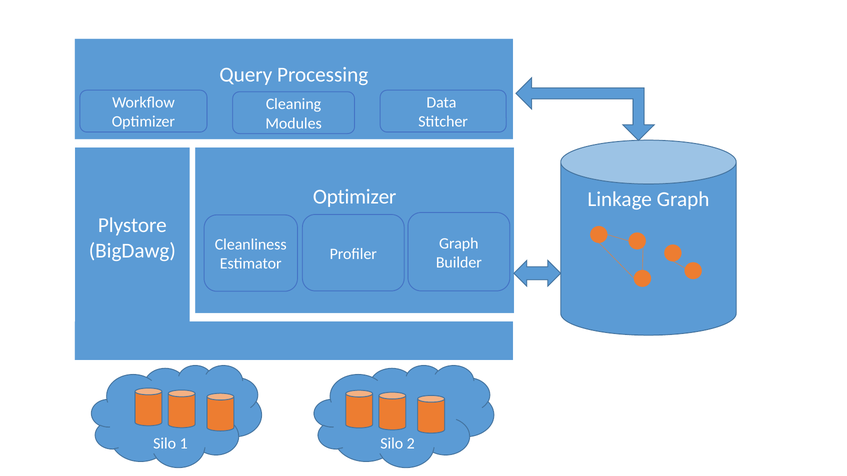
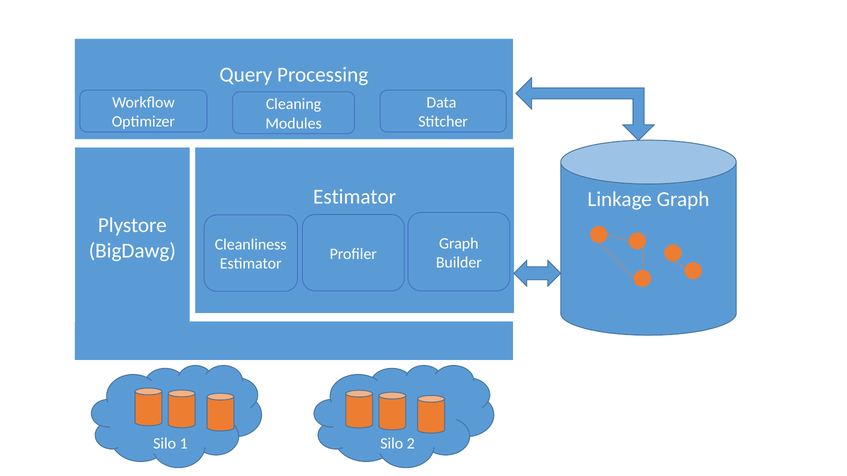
Optimizer at (355, 197): Optimizer -> Estimator
